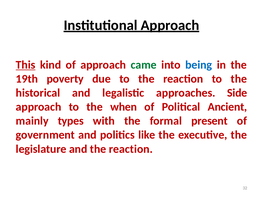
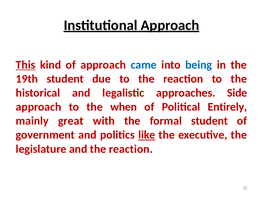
came colour: green -> blue
19th poverty: poverty -> student
Ancient: Ancient -> Entirely
types: types -> great
formal present: present -> student
like underline: none -> present
